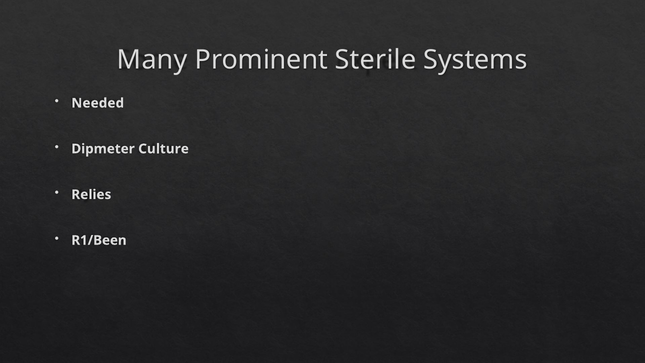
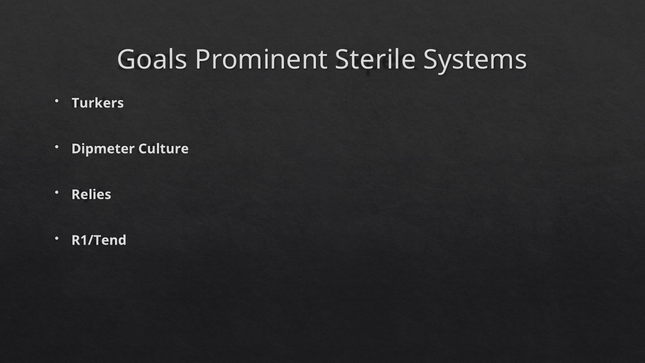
Many: Many -> Goals
Needed: Needed -> Turkers
R1/Been: R1/Been -> R1/Tend
